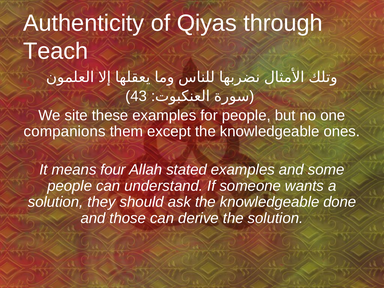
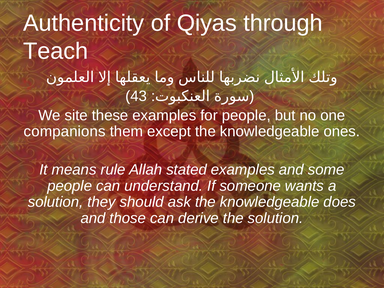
four: four -> rule
done: done -> does
